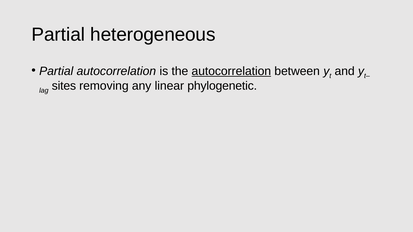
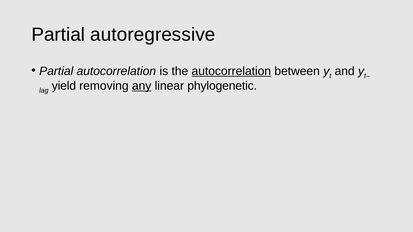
heterogeneous: heterogeneous -> autoregressive
sites: sites -> yield
any underline: none -> present
